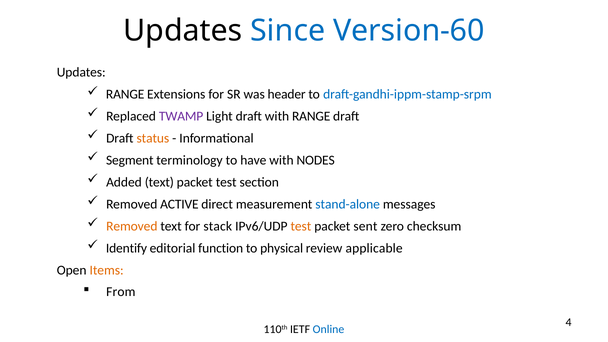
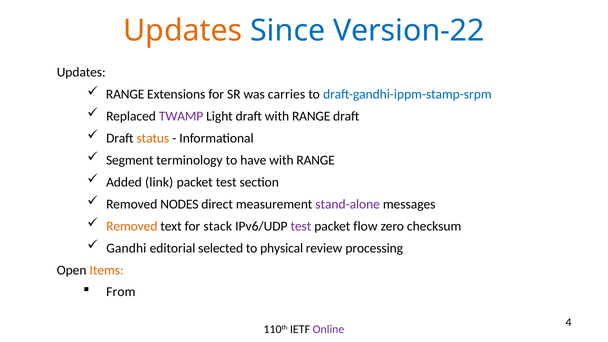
Updates at (183, 31) colour: black -> orange
Version-60: Version-60 -> Version-22
header: header -> carries
NODES at (316, 160): NODES -> RANGE
Added text: text -> link
ACTIVE: ACTIVE -> NODES
stand-alone colour: blue -> purple
test at (301, 226) colour: orange -> purple
sent: sent -> flow
Identify: Identify -> Gandhi
function: function -> selected
applicable: applicable -> processing
Online colour: blue -> purple
